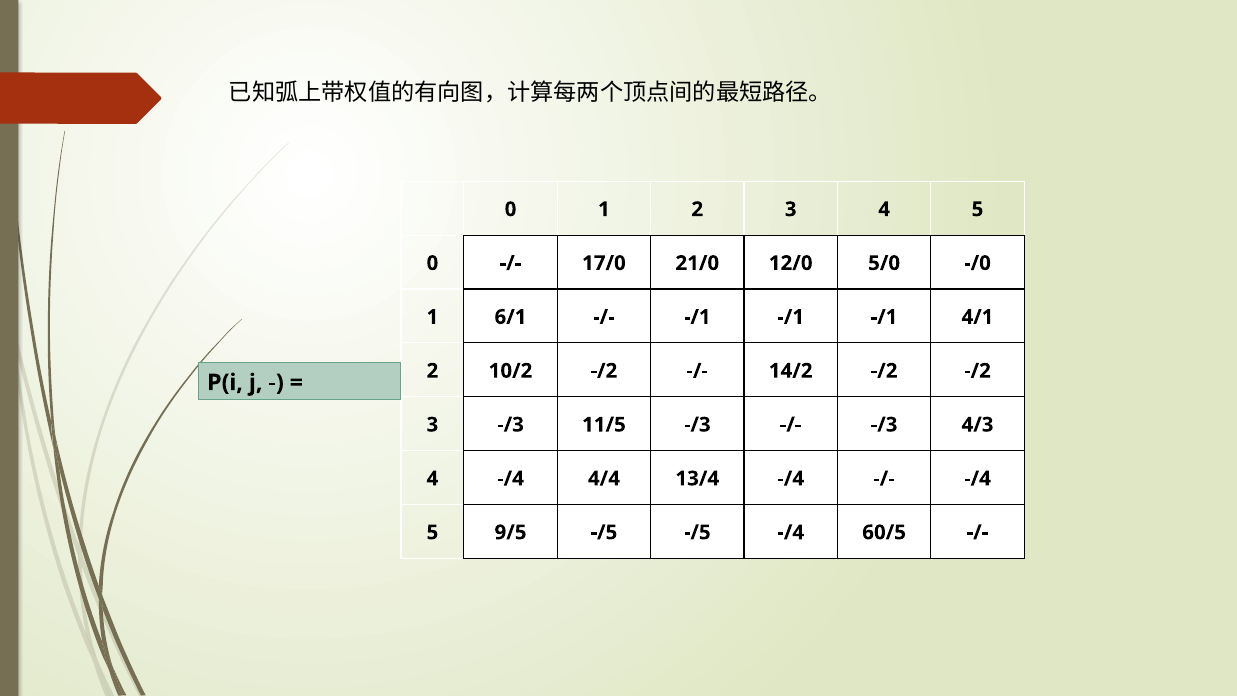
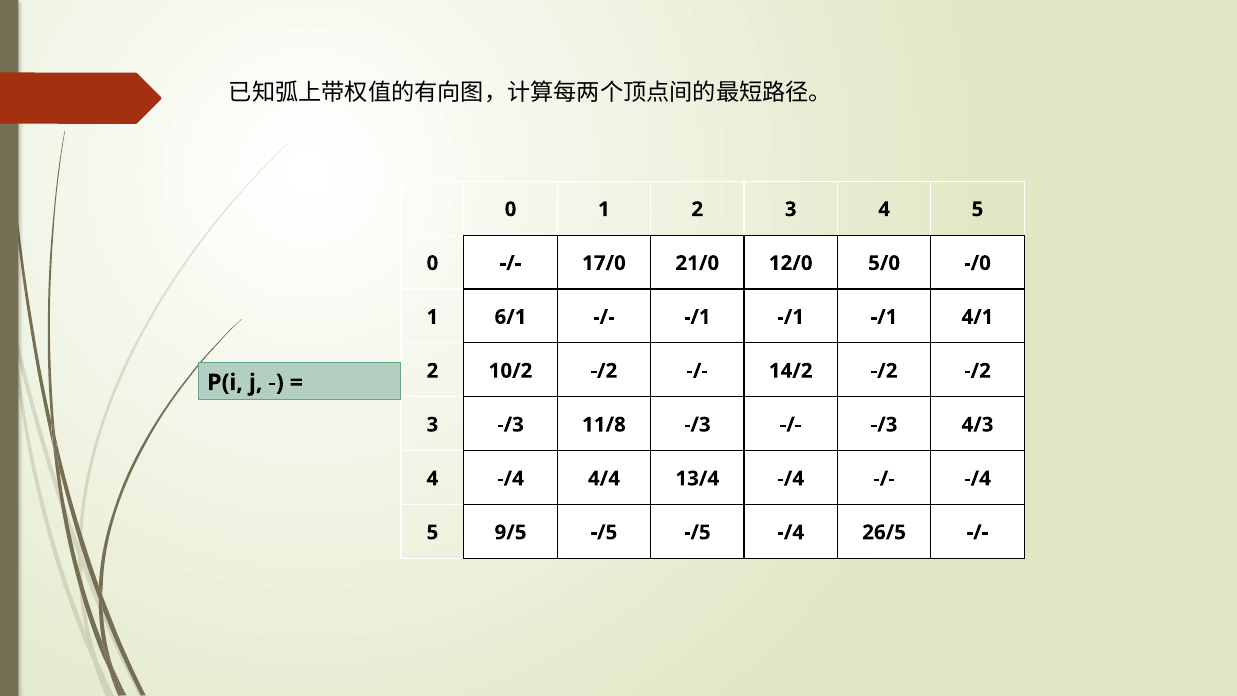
11/5: 11/5 -> 11/8
60/5: 60/5 -> 26/5
